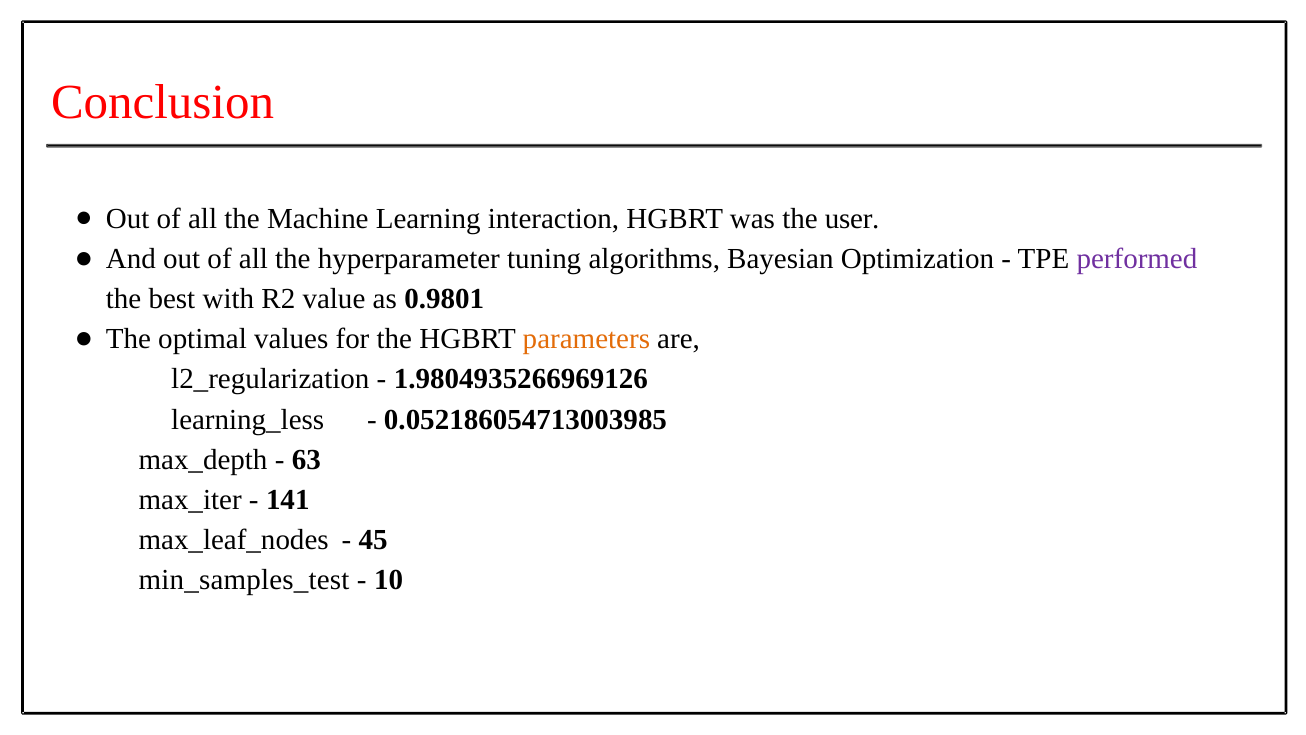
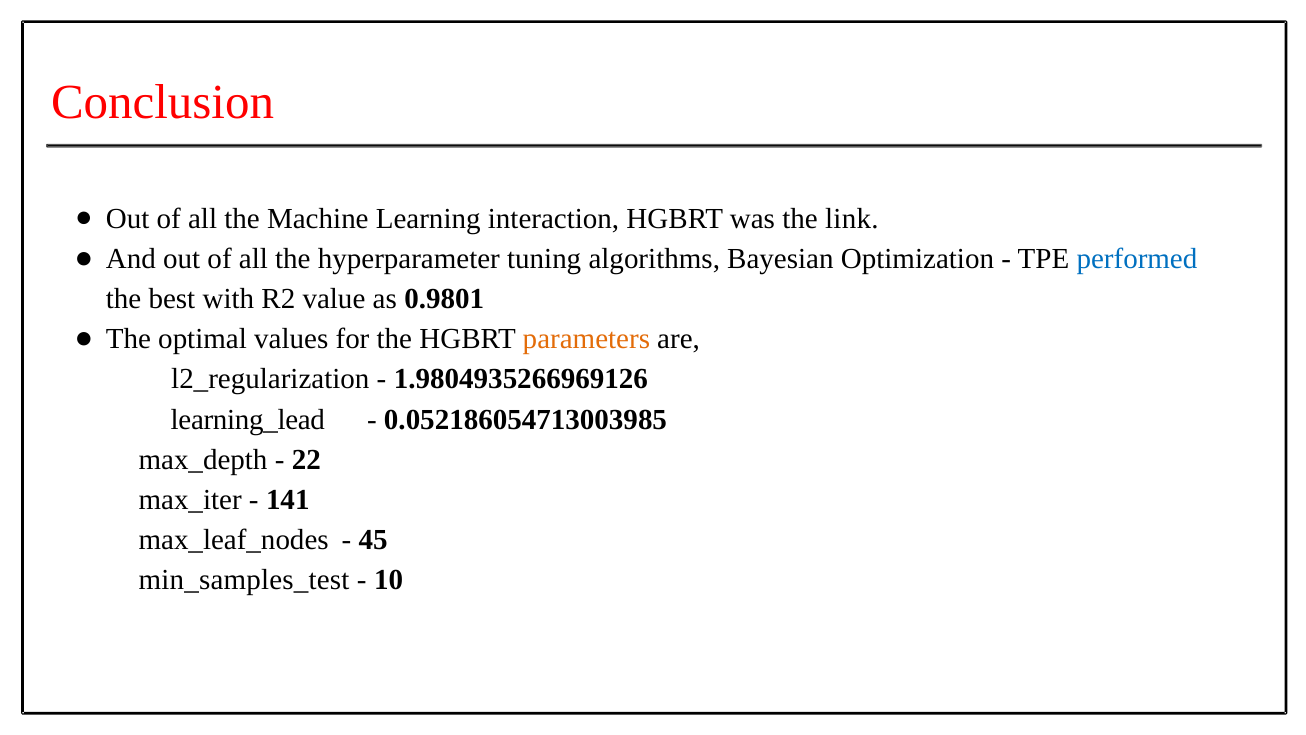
user: user -> link
performed colour: purple -> blue
learning_less: learning_less -> learning_lead
63: 63 -> 22
